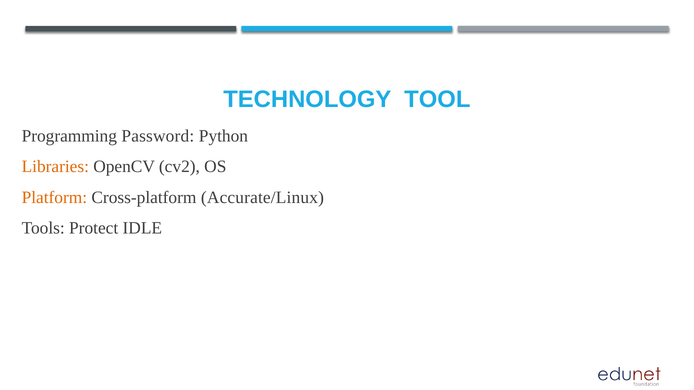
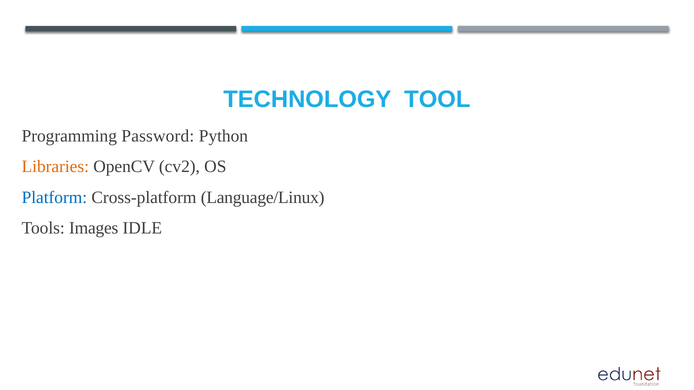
Platform colour: orange -> blue
Accurate/Linux: Accurate/Linux -> Language/Linux
Protect: Protect -> Images
